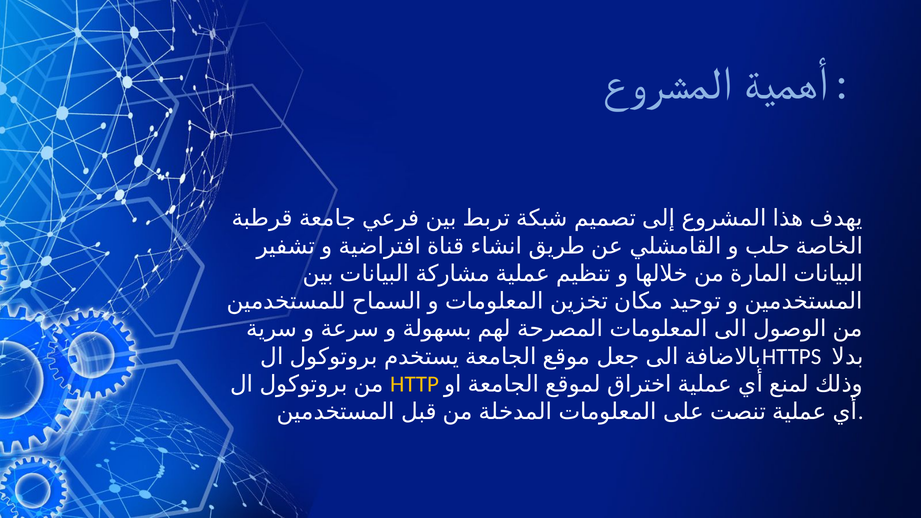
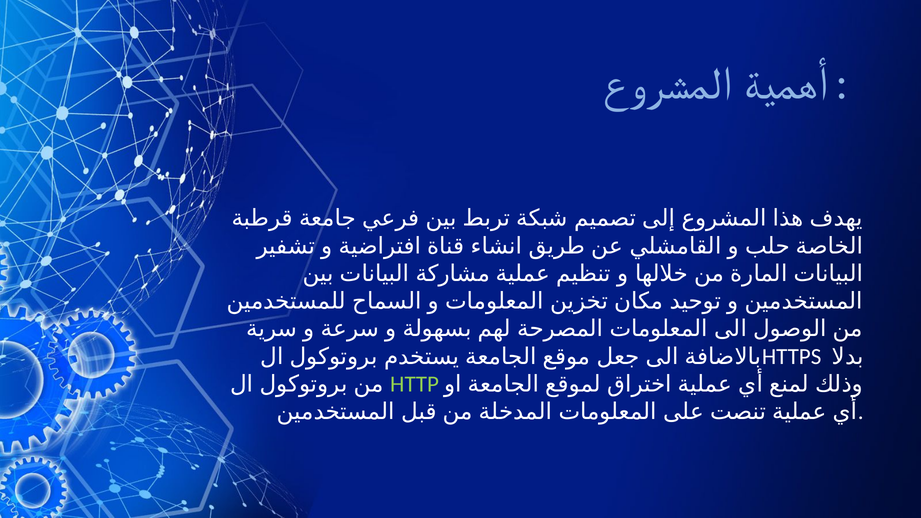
HTTP colour: yellow -> light green
